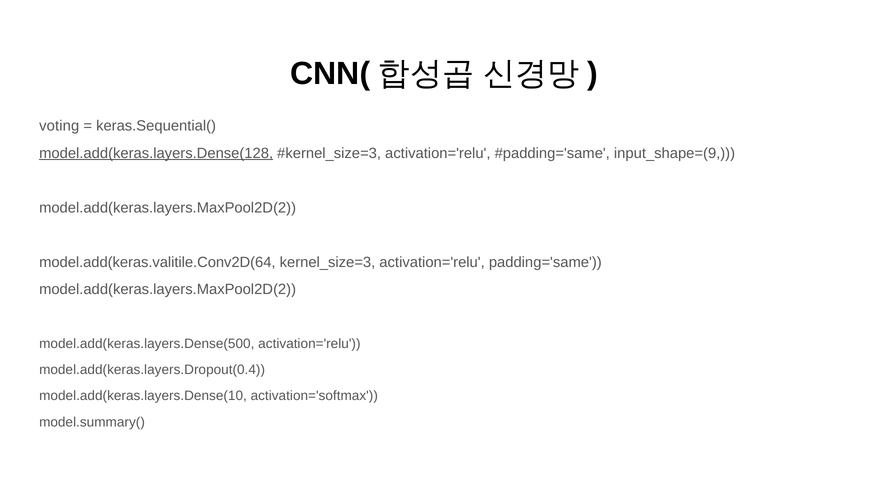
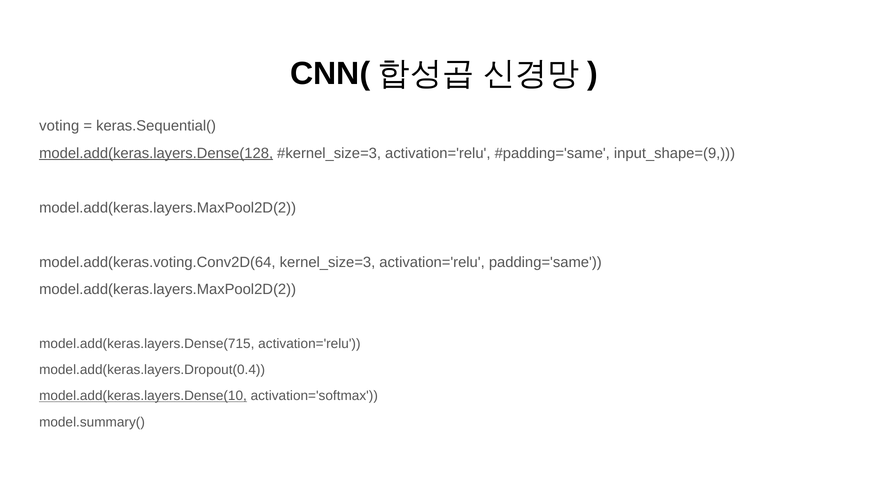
model.add(keras.valitile.Conv2D(64: model.add(keras.valitile.Conv2D(64 -> model.add(keras.voting.Conv2D(64
model.add(keras.layers.Dense(500: model.add(keras.layers.Dense(500 -> model.add(keras.layers.Dense(715
model.add(keras.layers.Dense(10 underline: none -> present
